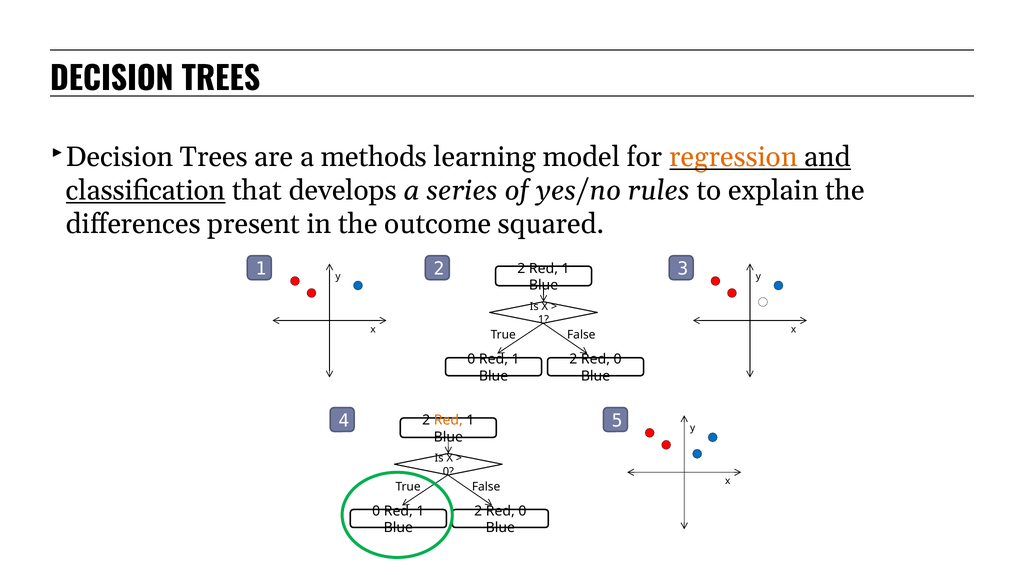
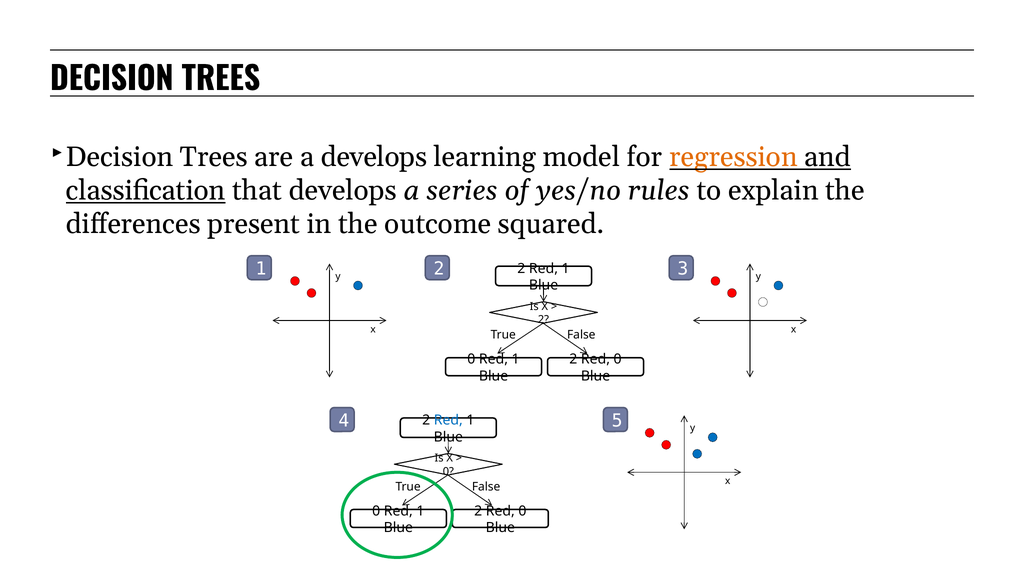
a methods: methods -> develops
1 at (543, 320): 1 -> 2
Red at (448, 420) colour: orange -> blue
